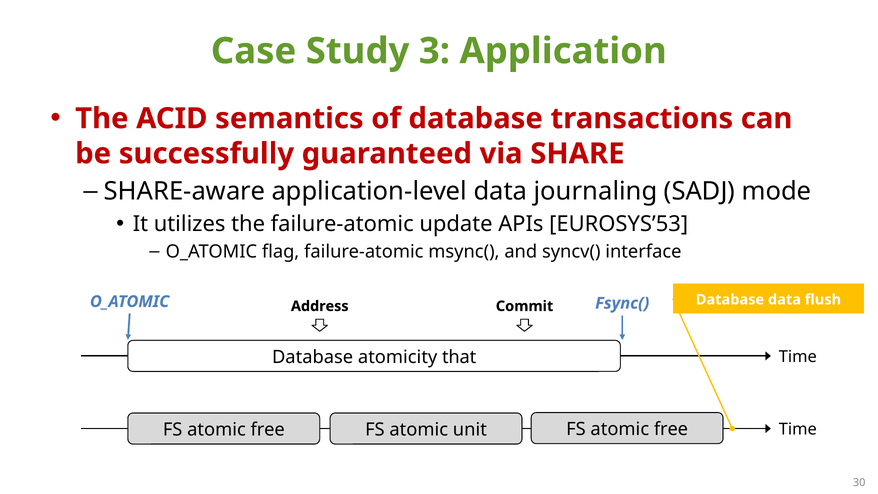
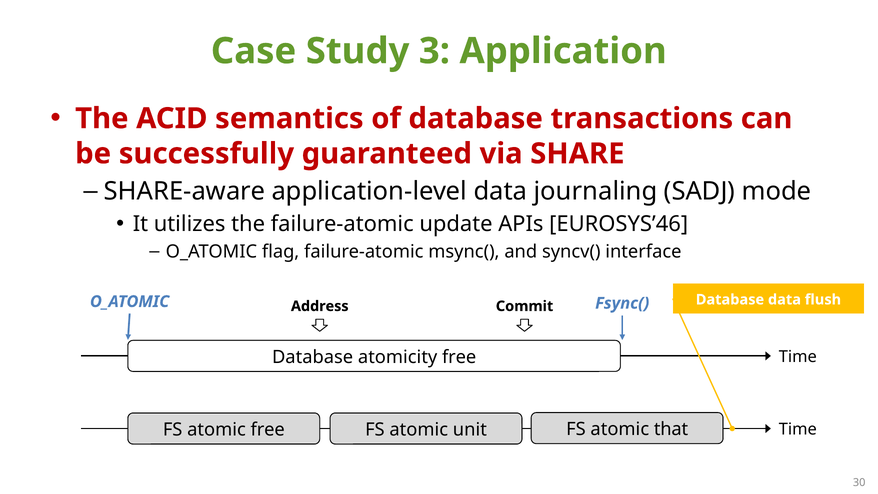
EUROSYS’53: EUROSYS’53 -> EUROSYS’46
atomicity that: that -> free
free at (671, 429): free -> that
